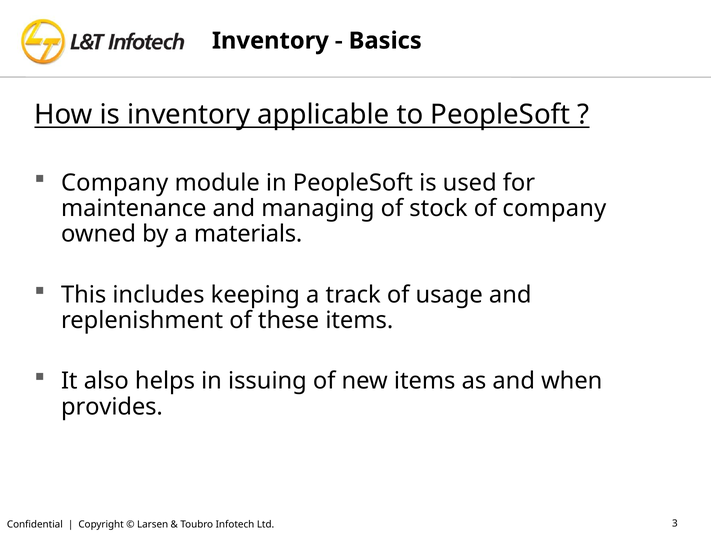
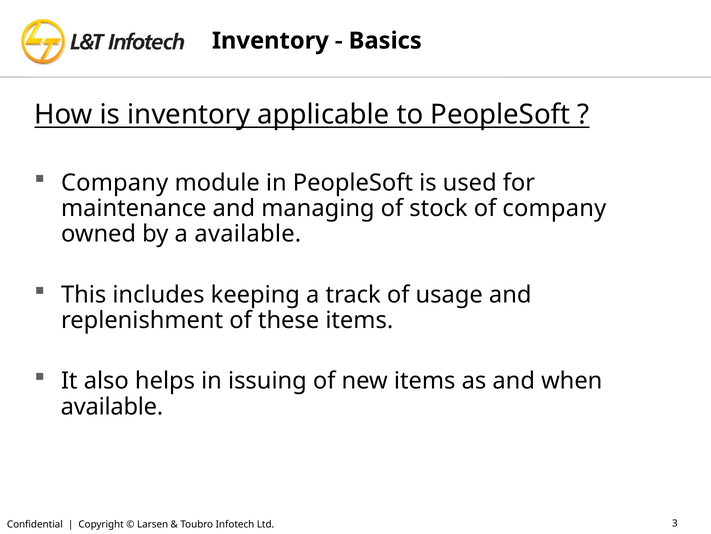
a materials: materials -> available
provides at (112, 406): provides -> available
